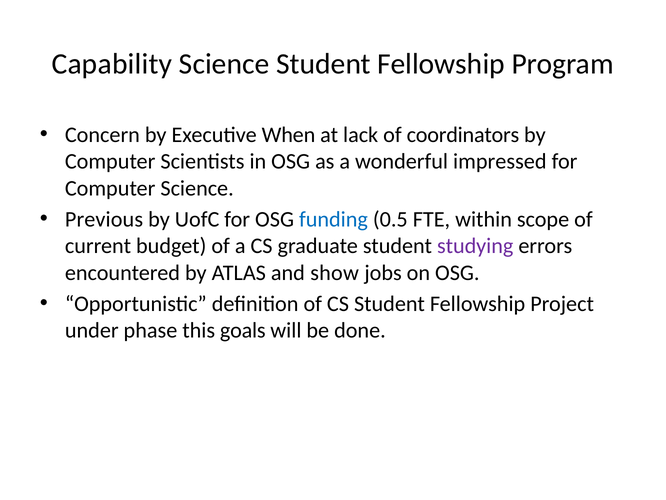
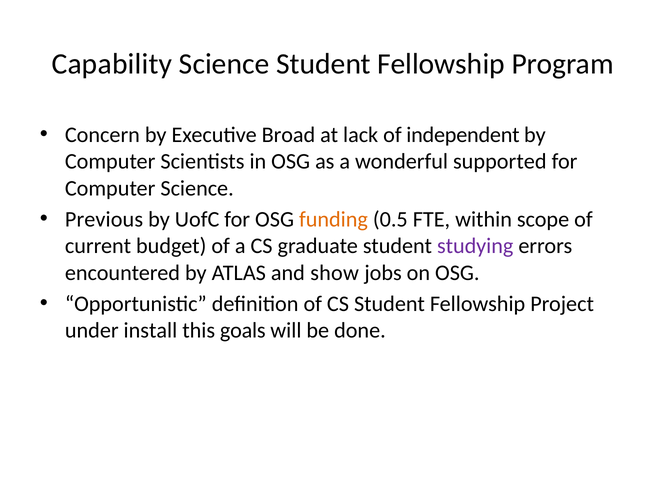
When: When -> Broad
coordinators: coordinators -> independent
impressed: impressed -> supported
funding colour: blue -> orange
phase: phase -> install
